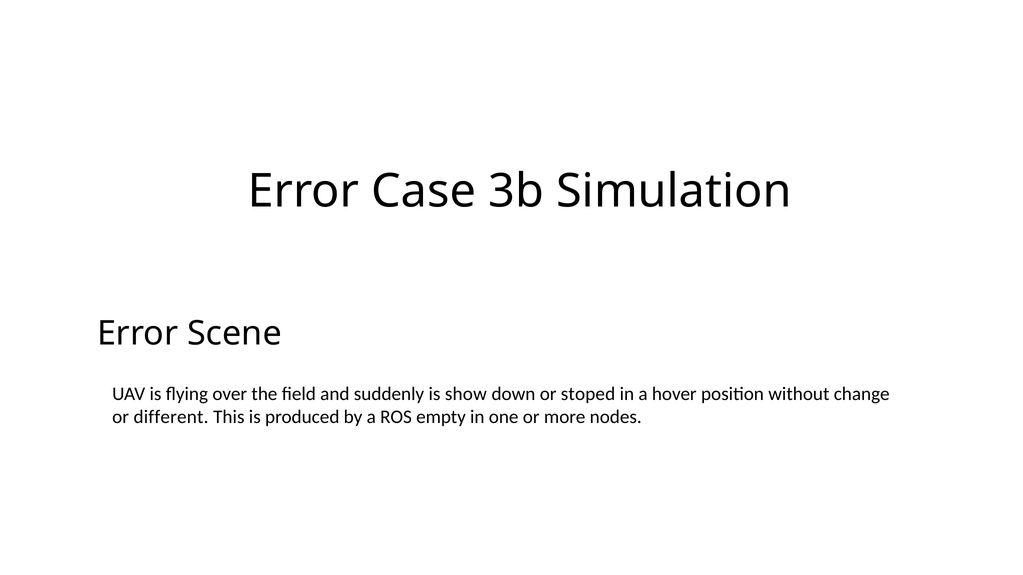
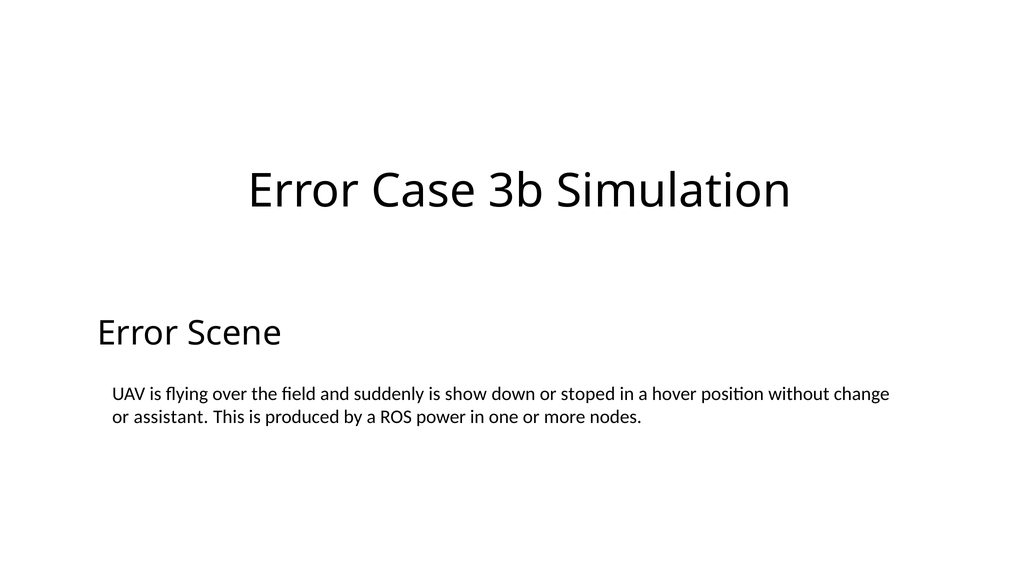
different: different -> assistant
empty: empty -> power
